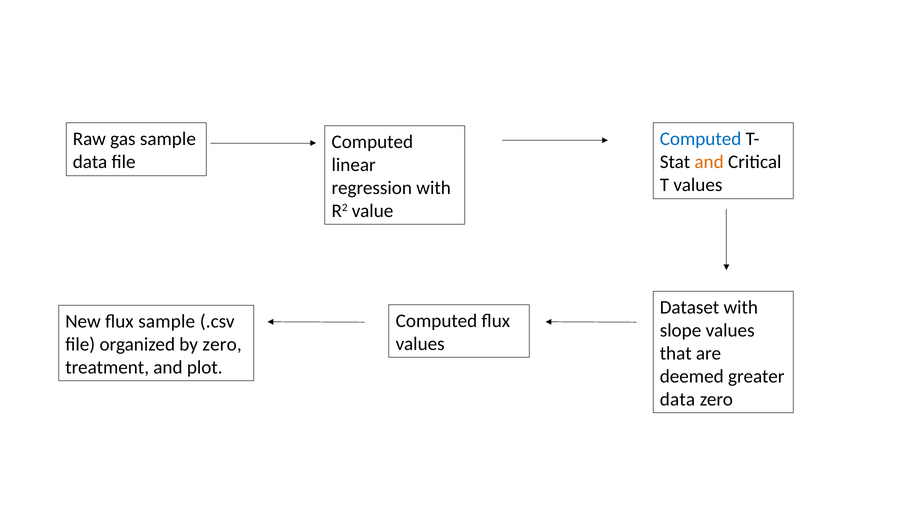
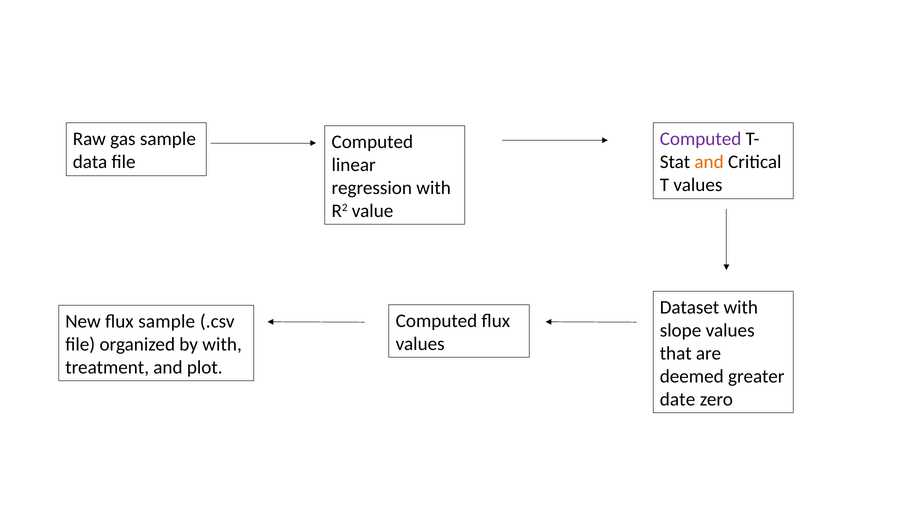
Computed at (701, 139) colour: blue -> purple
by zero: zero -> with
data at (677, 399): data -> date
